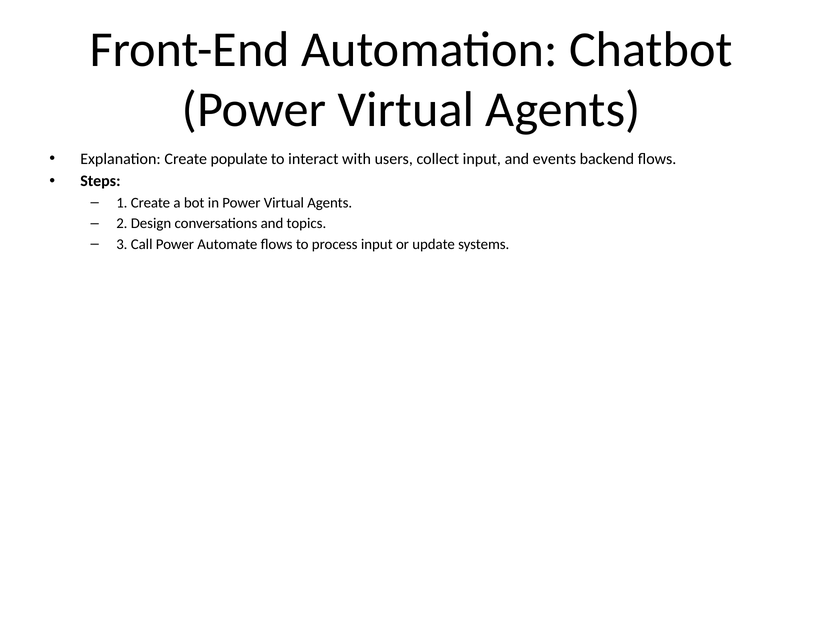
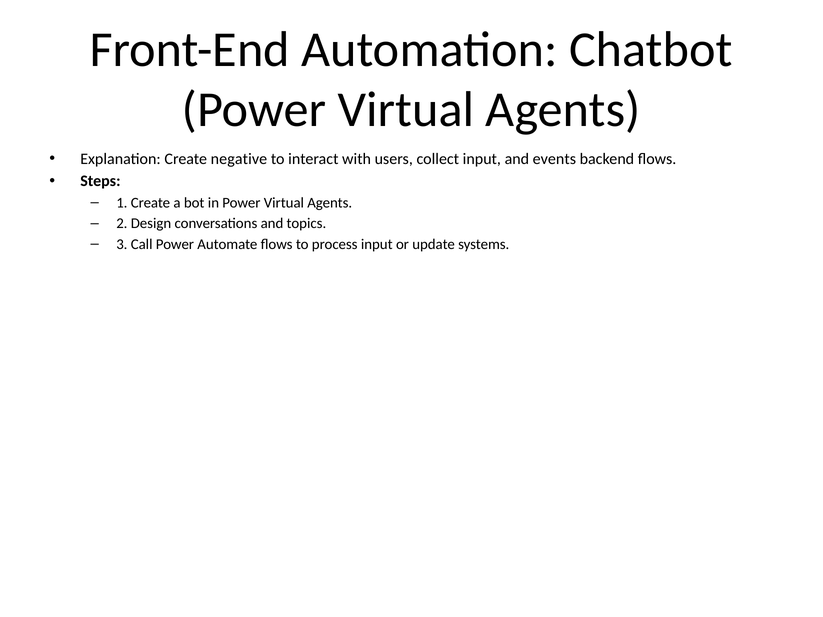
populate: populate -> negative
